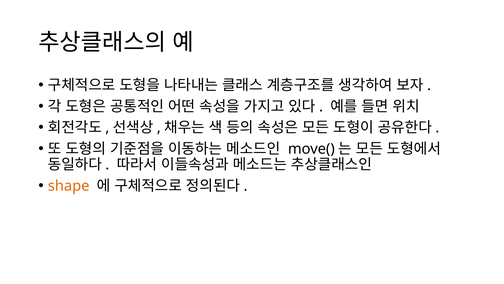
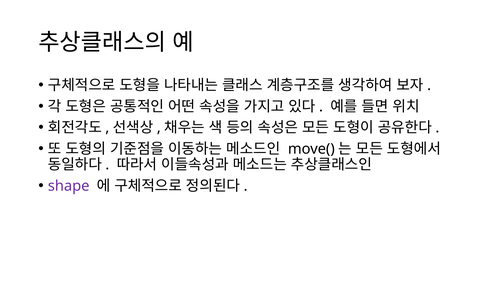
shape colour: orange -> purple
